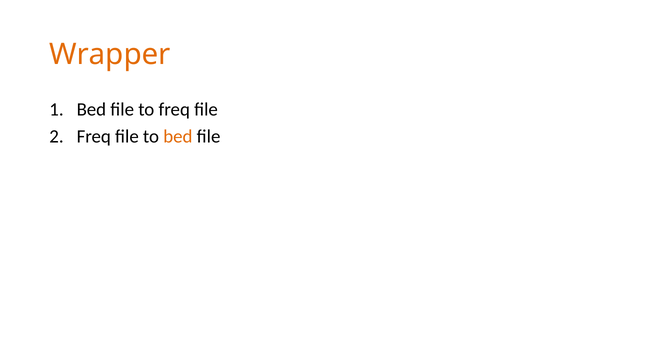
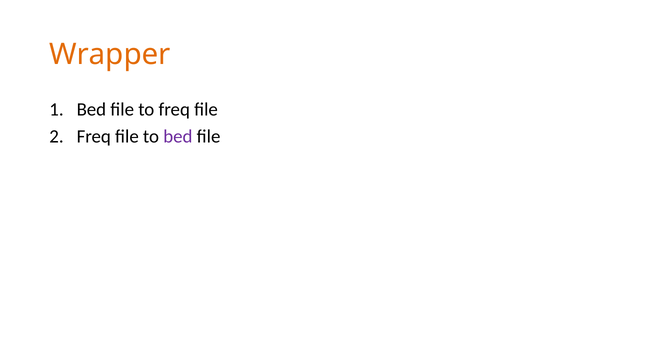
bed at (178, 137) colour: orange -> purple
